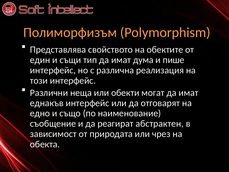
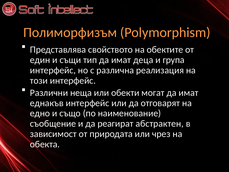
дума: дума -> деца
пише: пише -> група
